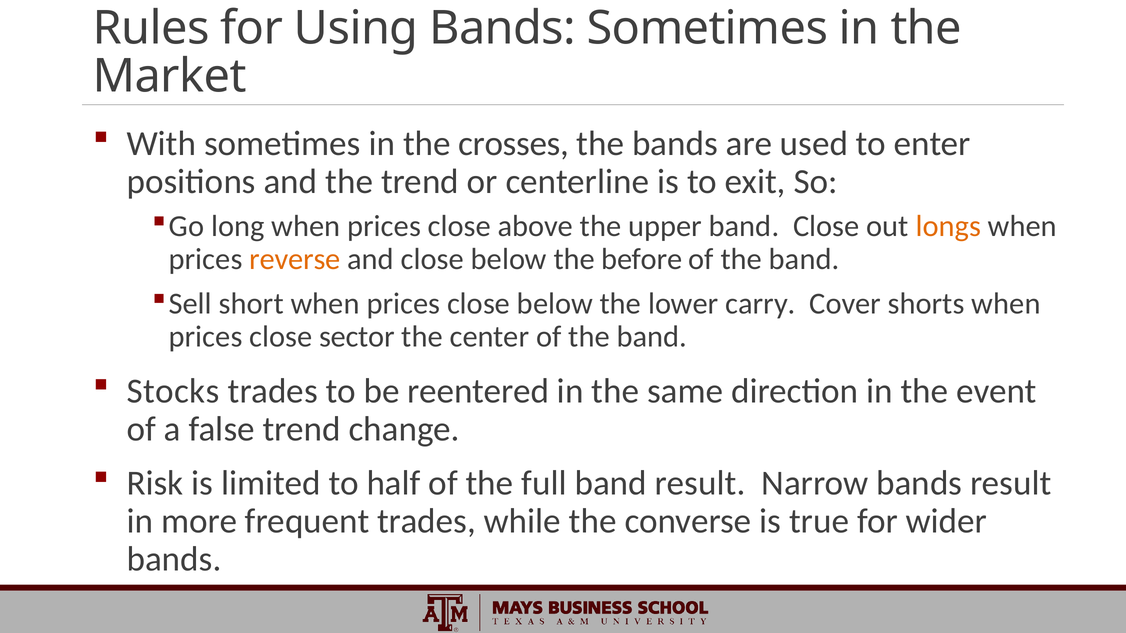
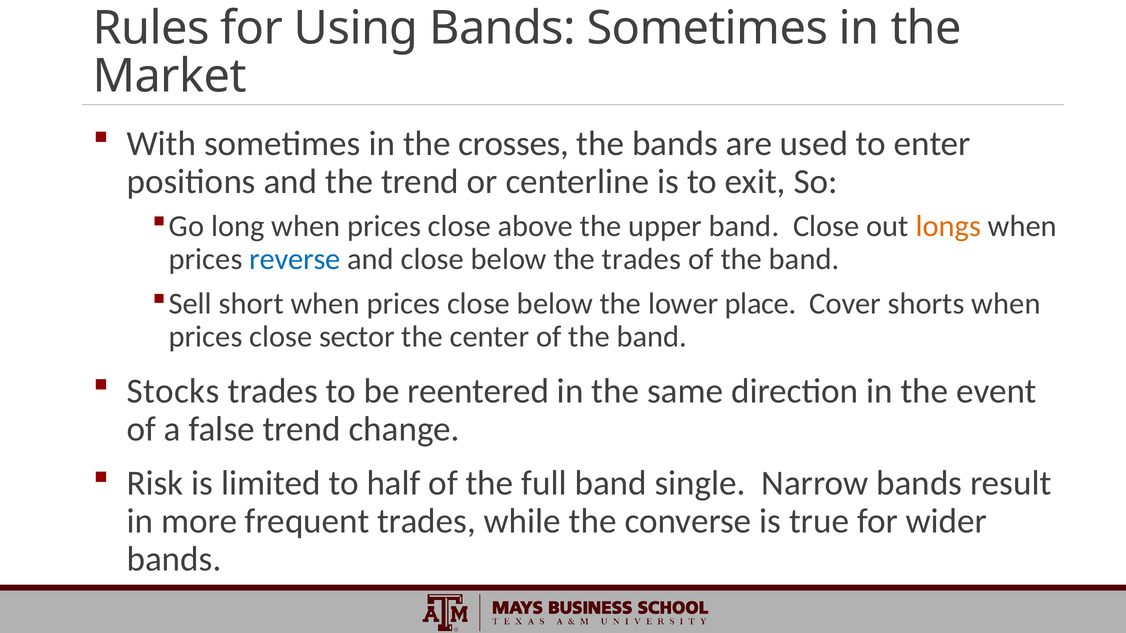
reverse colour: orange -> blue
the before: before -> trades
carry: carry -> place
band result: result -> single
